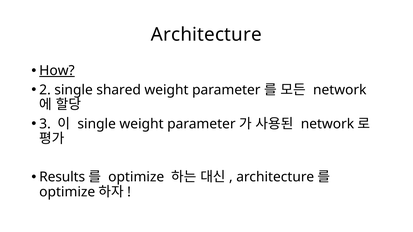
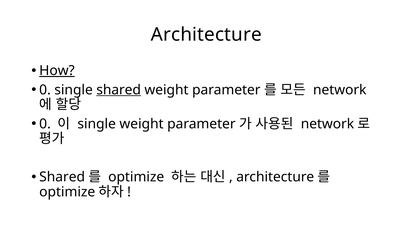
2 at (45, 90): 2 -> 0
shared at (119, 90) underline: none -> present
3 at (45, 124): 3 -> 0
Results at (62, 177): Results -> Shared
